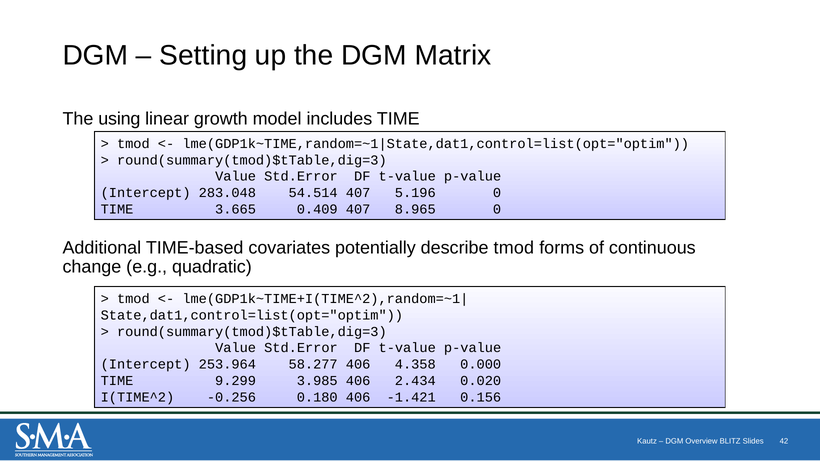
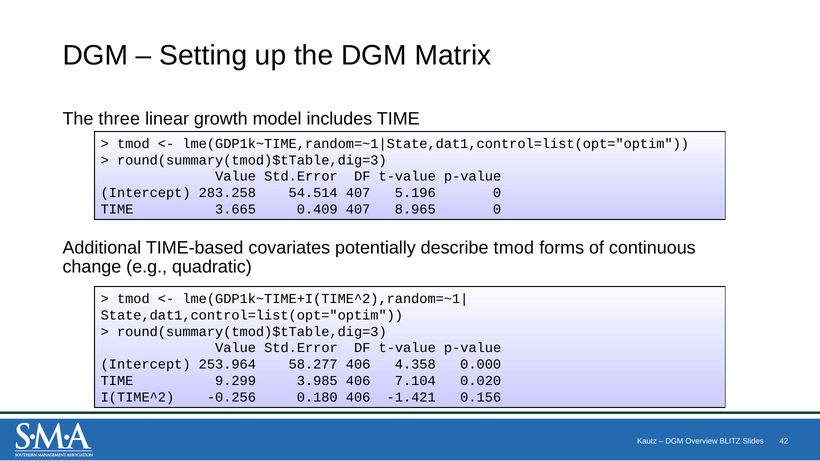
using: using -> three
283.048: 283.048 -> 283.258
2.434: 2.434 -> 7.104
